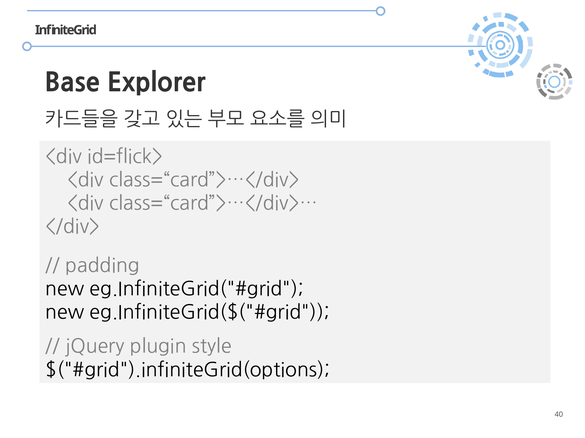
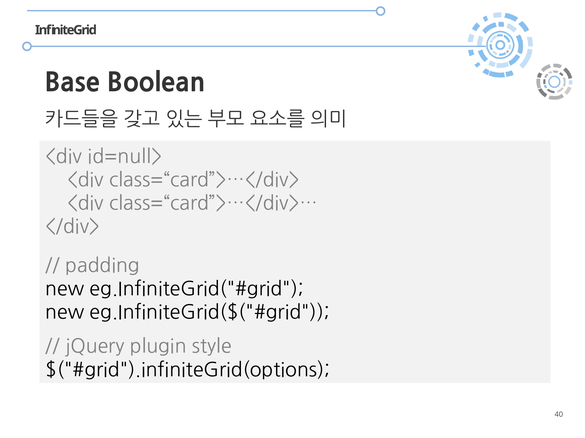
Explorer: Explorer -> Boolean
id=flick>: id=flick> -> id=null>
